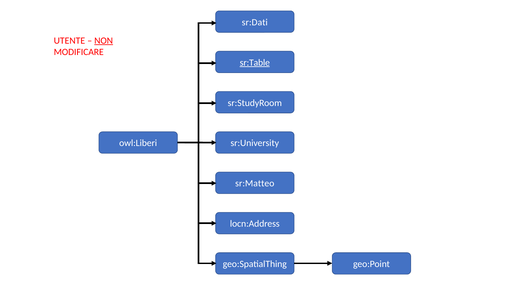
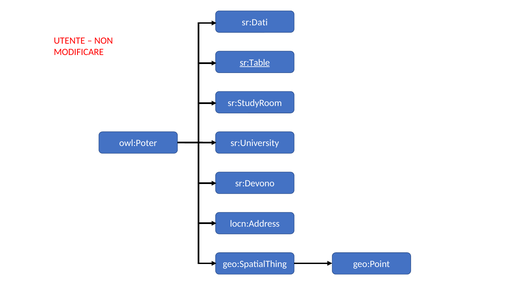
NON underline: present -> none
owl:Liberi: owl:Liberi -> owl:Poter
sr:Matteo: sr:Matteo -> sr:Devono
